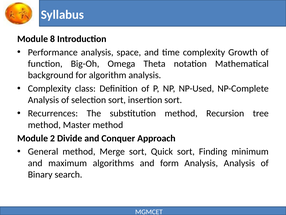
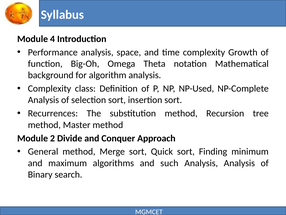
8: 8 -> 4
form: form -> such
